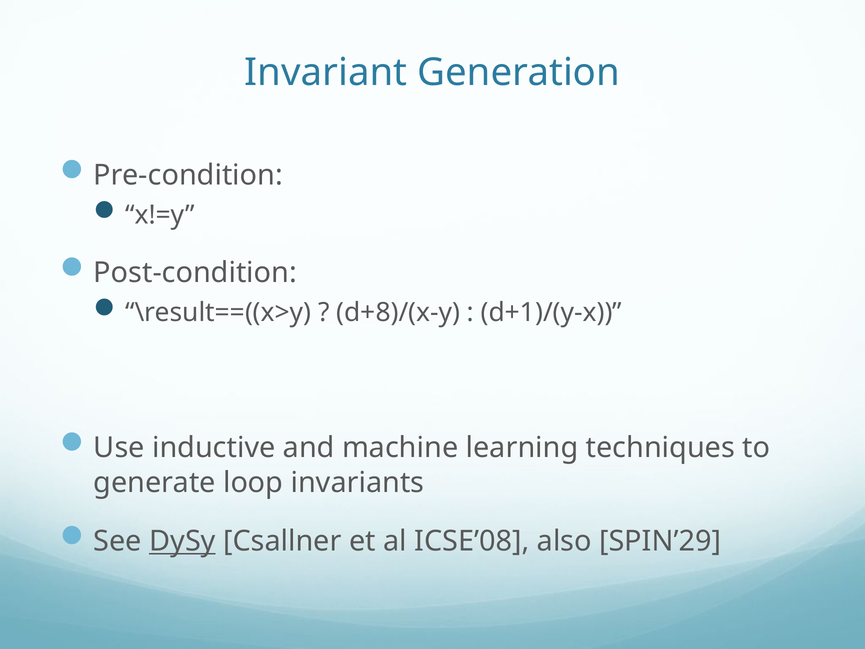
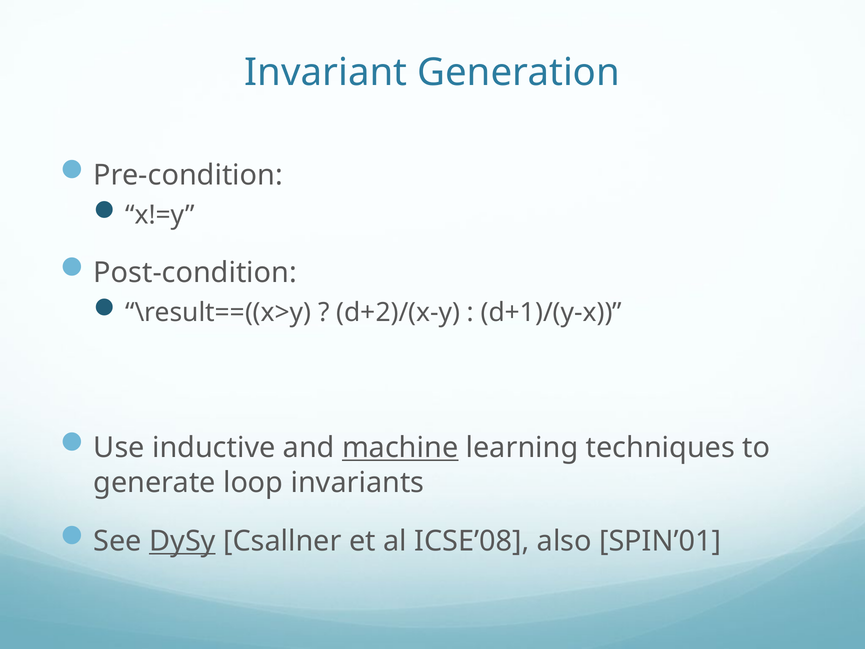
d+8)/(x-y: d+8)/(x-y -> d+2)/(x-y
machine underline: none -> present
SPIN’29: SPIN’29 -> SPIN’01
